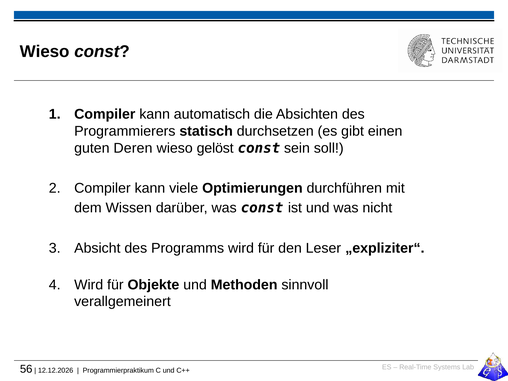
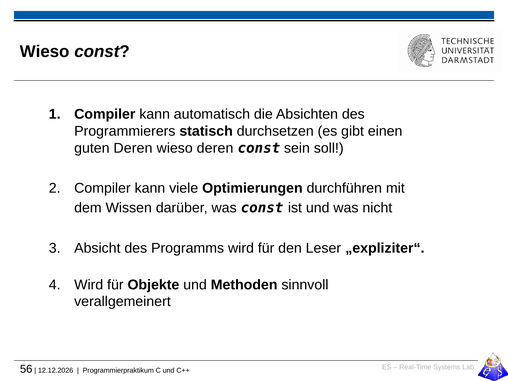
wieso gelöst: gelöst -> deren
